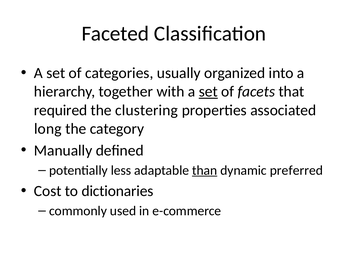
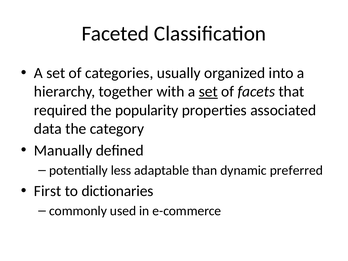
clustering: clustering -> popularity
long: long -> data
than underline: present -> none
Cost: Cost -> First
